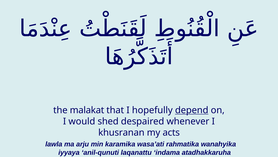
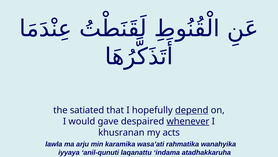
malakat: malakat -> satiated
shed: shed -> gave
whenever underline: none -> present
